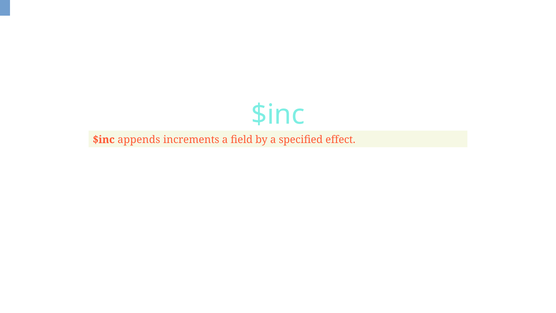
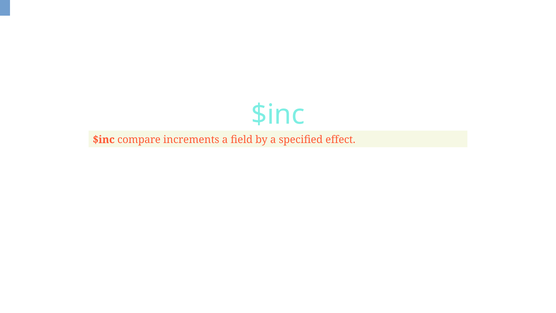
appends: appends -> compare
